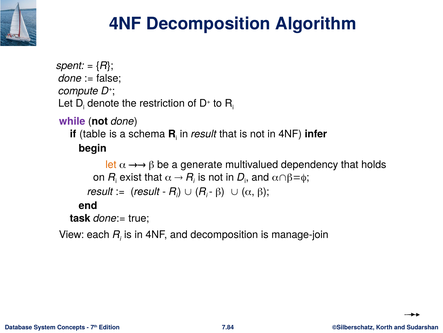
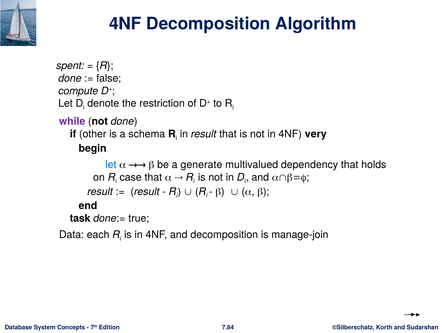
table: table -> other
infer: infer -> very
let at (111, 164) colour: orange -> blue
exist: exist -> case
View: View -> Data
